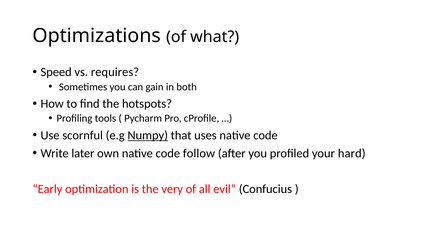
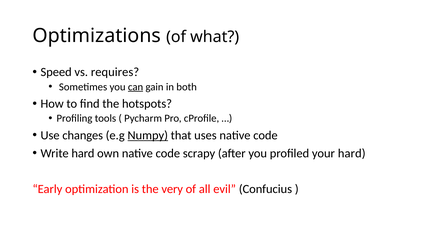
can underline: none -> present
scornful: scornful -> changes
Write later: later -> hard
follow: follow -> scrapy
